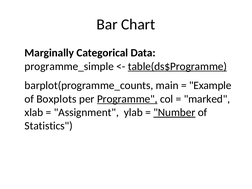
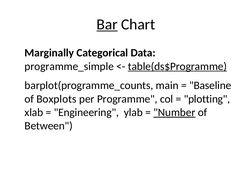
Bar underline: none -> present
Example: Example -> Baseline
Programme underline: present -> none
marked: marked -> plotting
Assignment: Assignment -> Engineering
Statistics: Statistics -> Between
